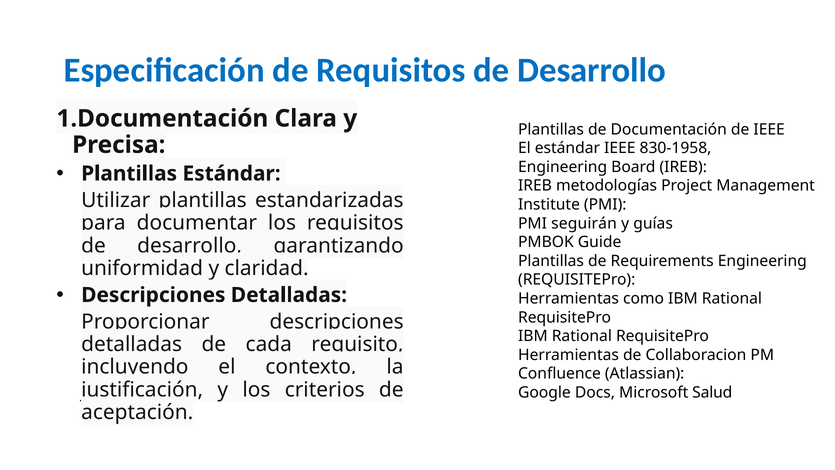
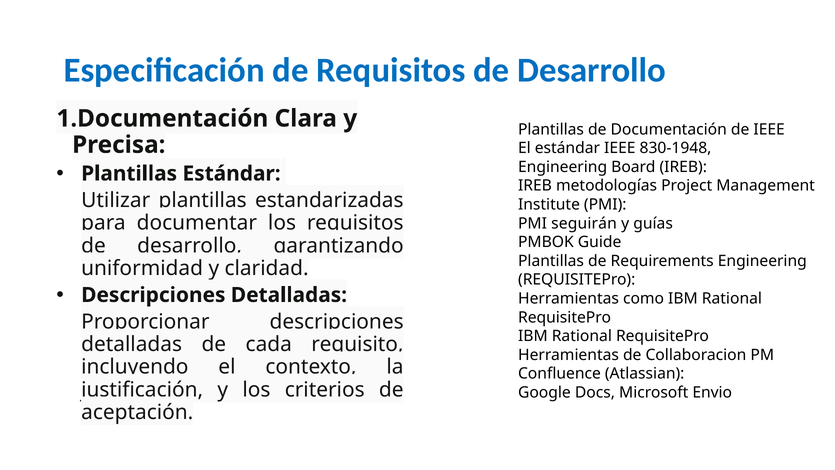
830-1958: 830-1958 -> 830-1948
Salud: Salud -> Envio
